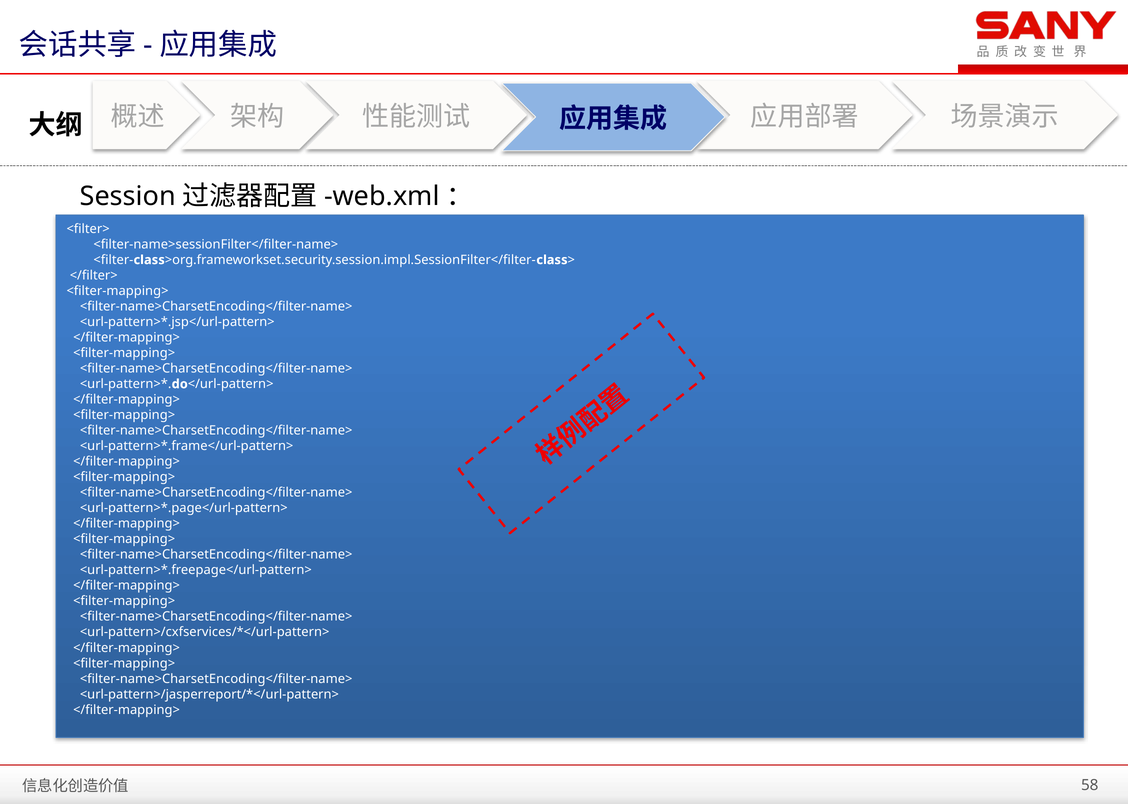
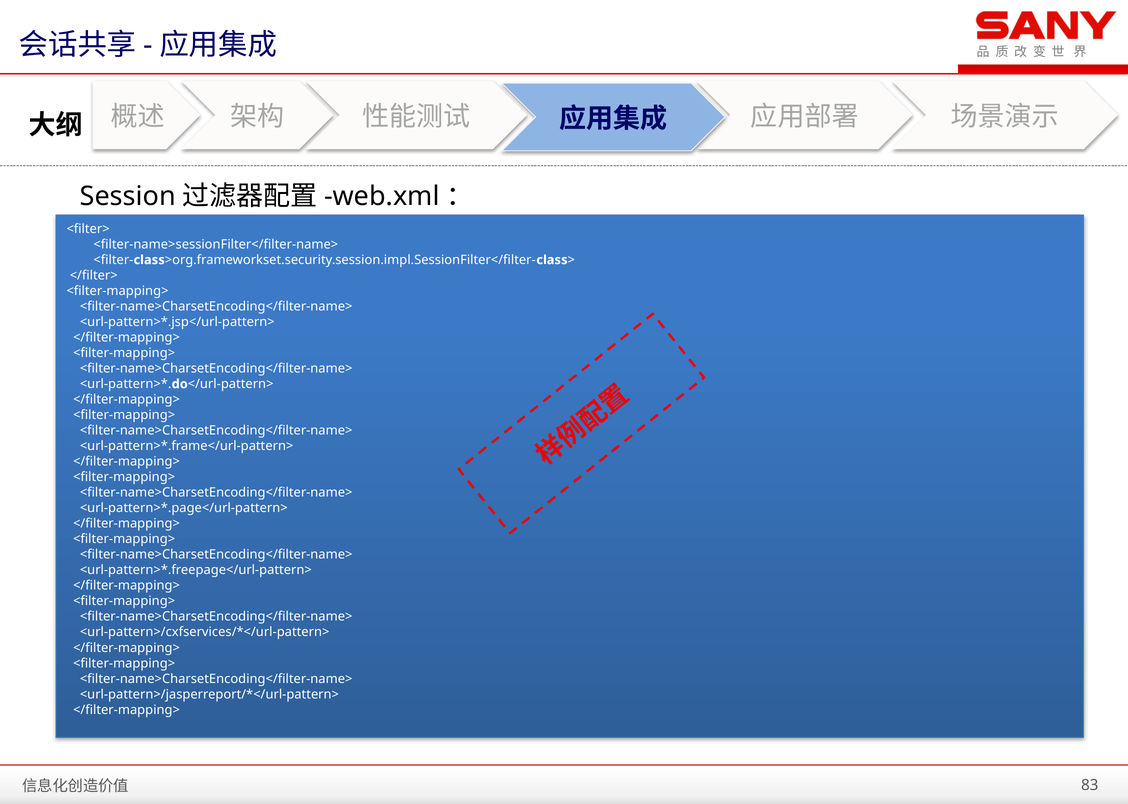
58: 58 -> 83
